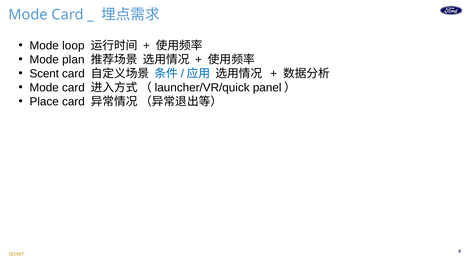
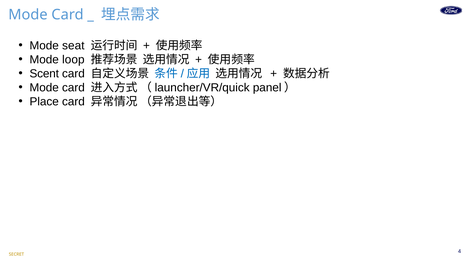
loop: loop -> seat
plan: plan -> loop
